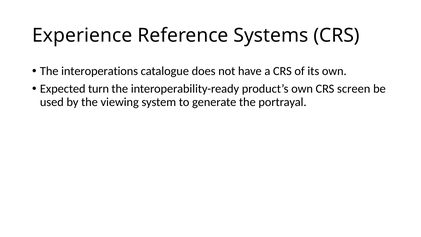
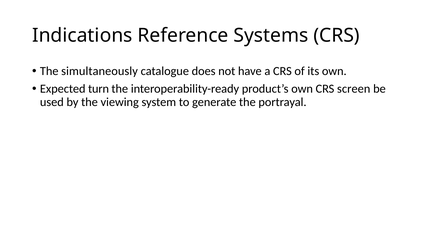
Experience: Experience -> Indications
interoperations: interoperations -> simultaneously
